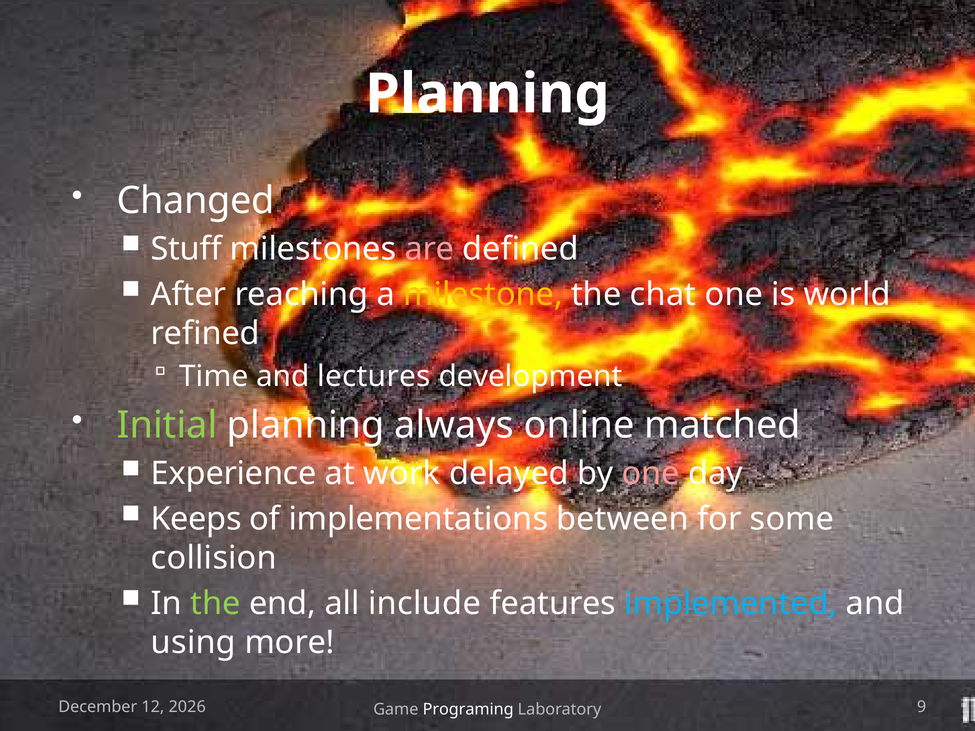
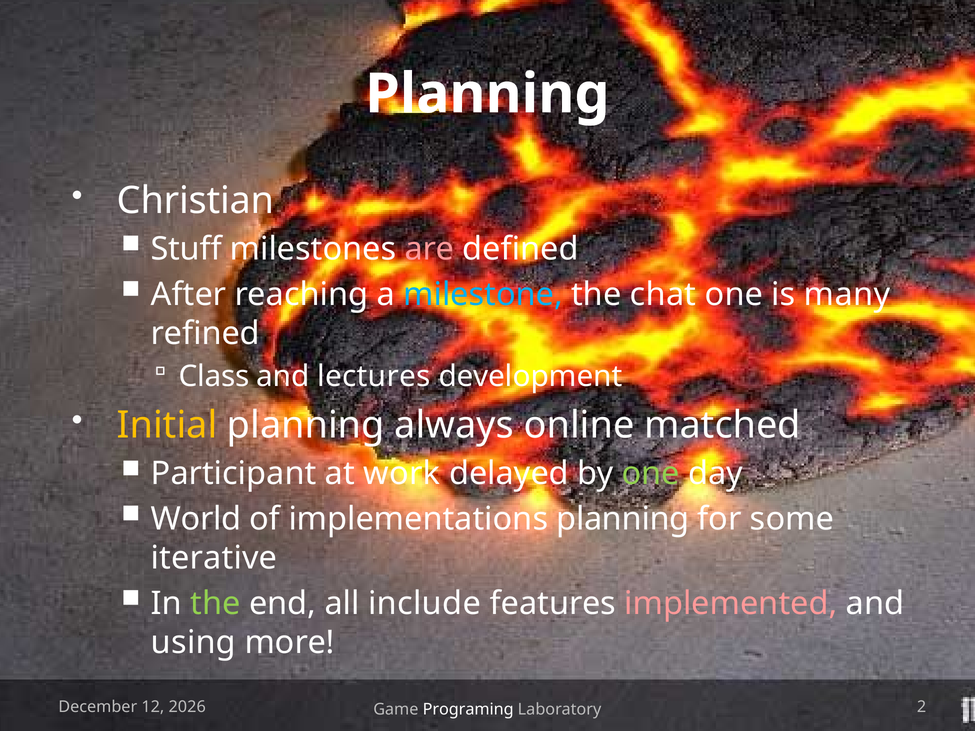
Changed: Changed -> Christian
milestone colour: yellow -> light blue
world: world -> many
Time: Time -> Class
Initial colour: light green -> yellow
Experience: Experience -> Participant
one at (651, 474) colour: pink -> light green
Keeps: Keeps -> World
implementations between: between -> planning
collision: collision -> iterative
implemented colour: light blue -> pink
9: 9 -> 2
